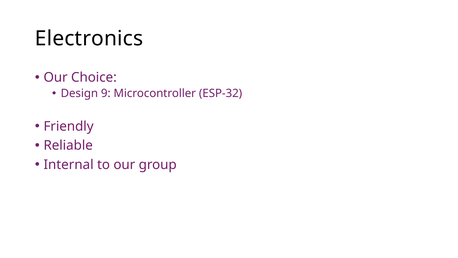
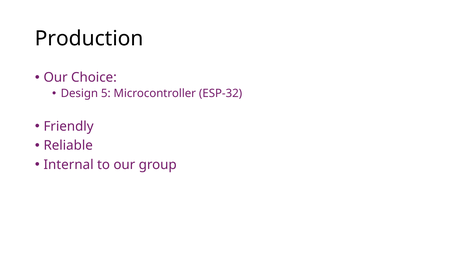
Electronics: Electronics -> Production
9: 9 -> 5
